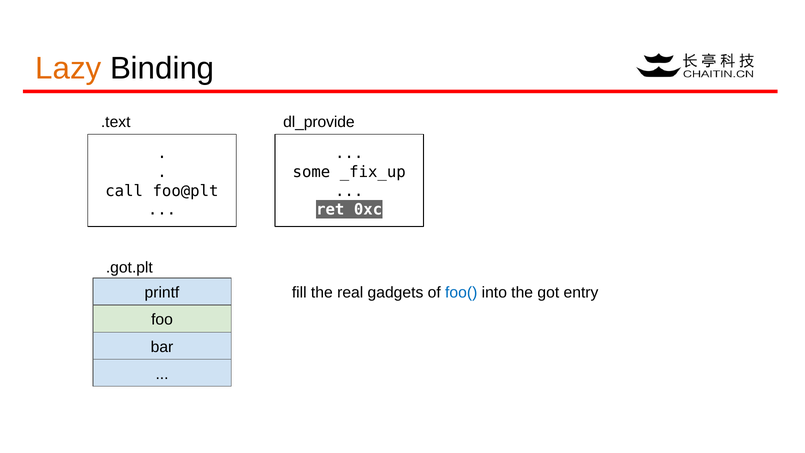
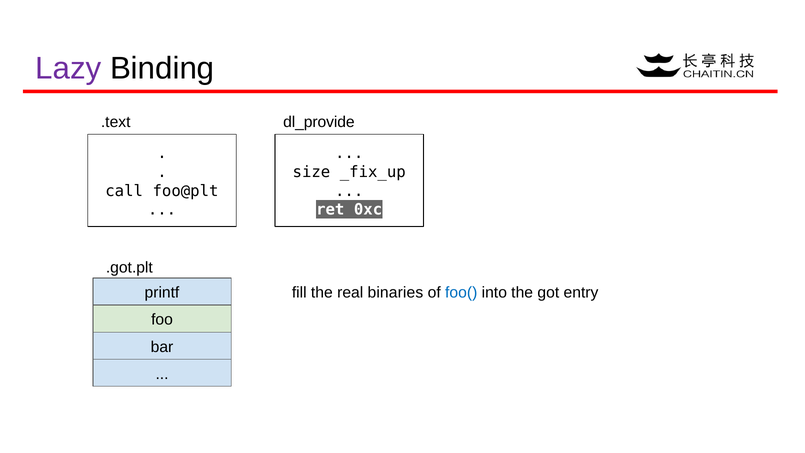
Lazy colour: orange -> purple
some: some -> size
gadgets: gadgets -> binaries
